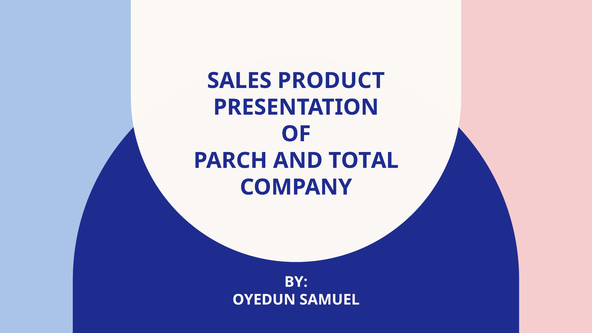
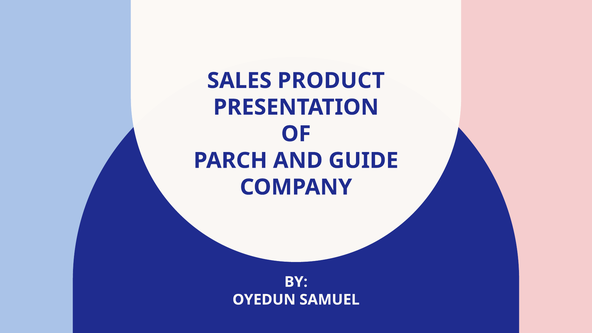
TOTAL: TOTAL -> GUIDE
